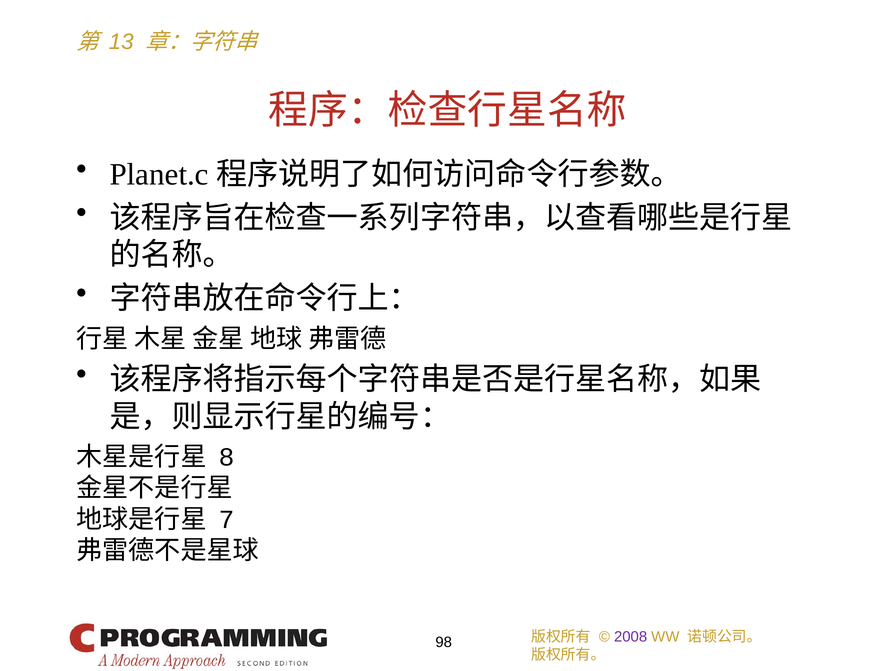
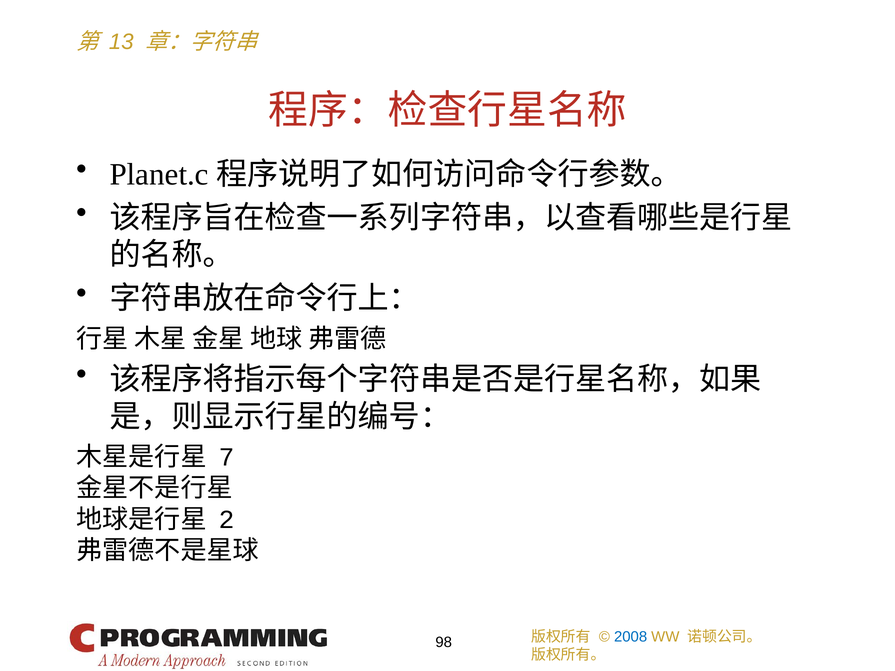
8: 8 -> 7
7: 7 -> 2
2008 colour: purple -> blue
